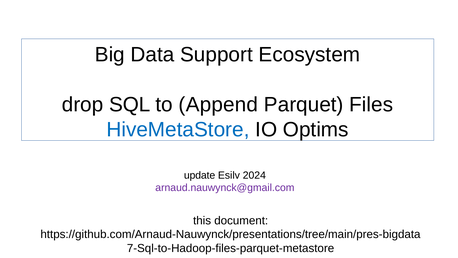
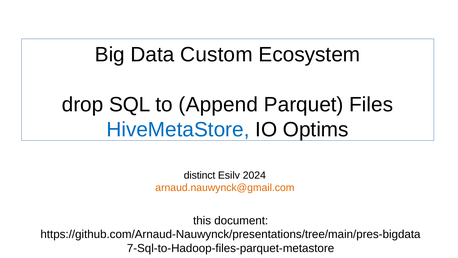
Support: Support -> Custom
update: update -> distinct
arnaud.nauwynck@gmail.com colour: purple -> orange
